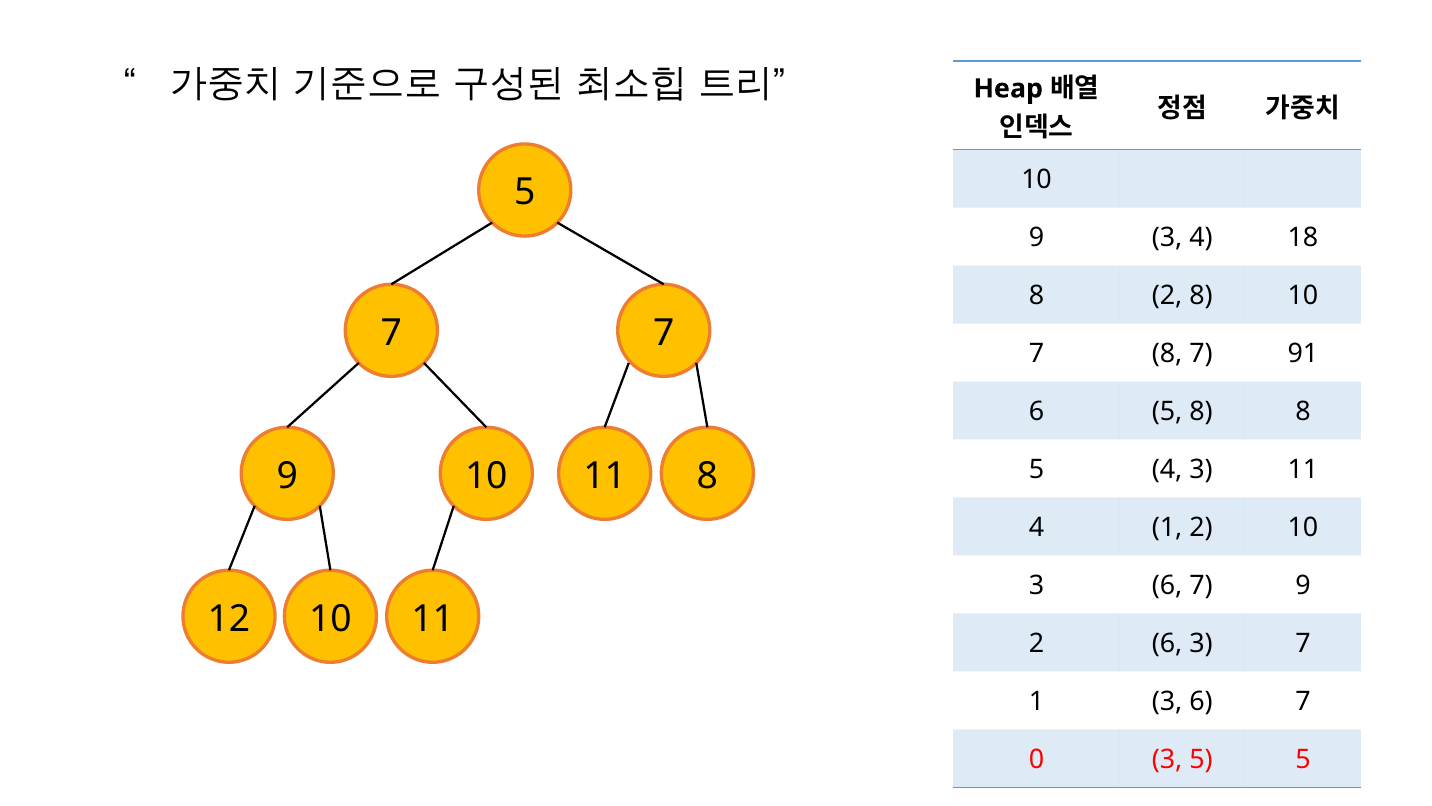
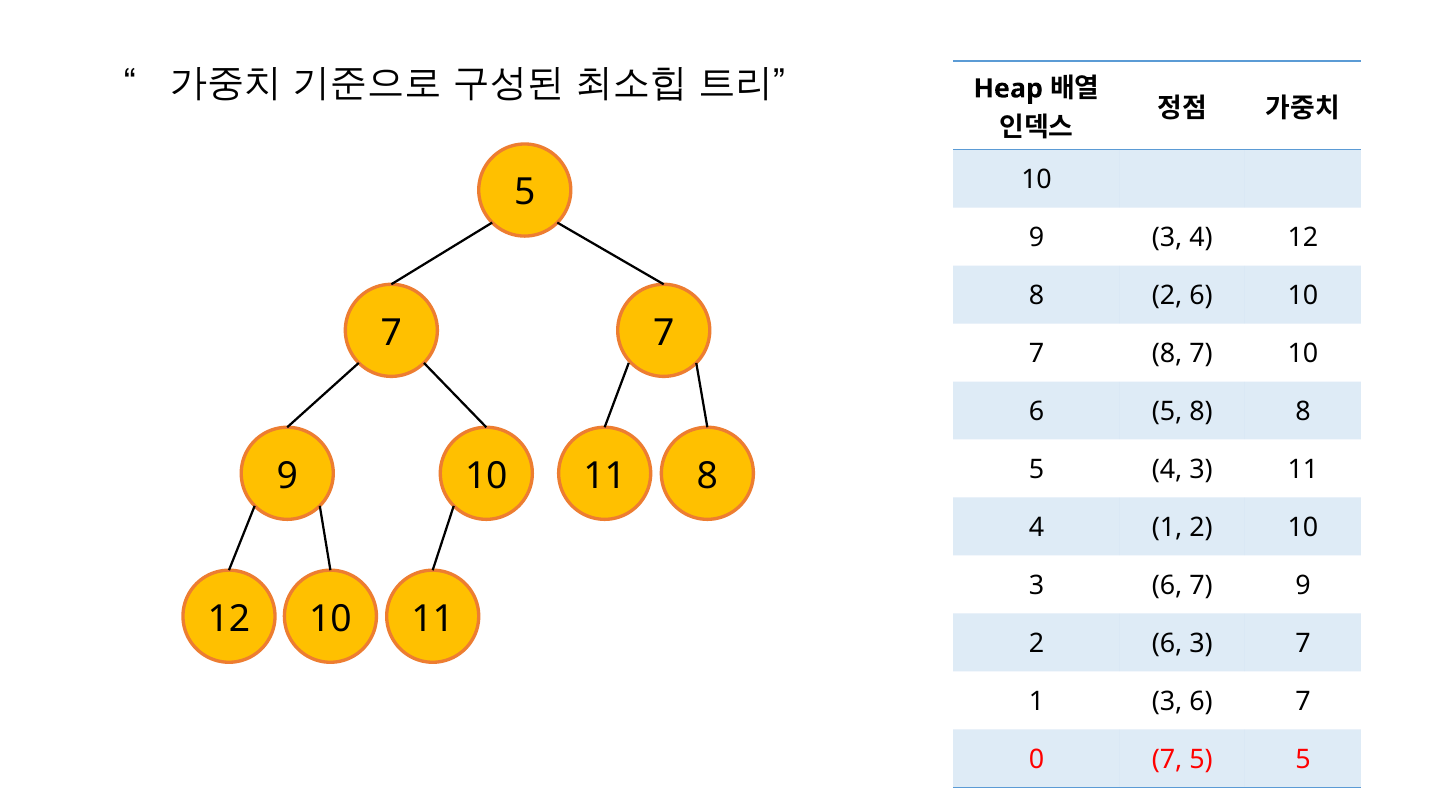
4 18: 18 -> 12
8 2 8: 8 -> 6
7 91: 91 -> 10
0 3: 3 -> 7
